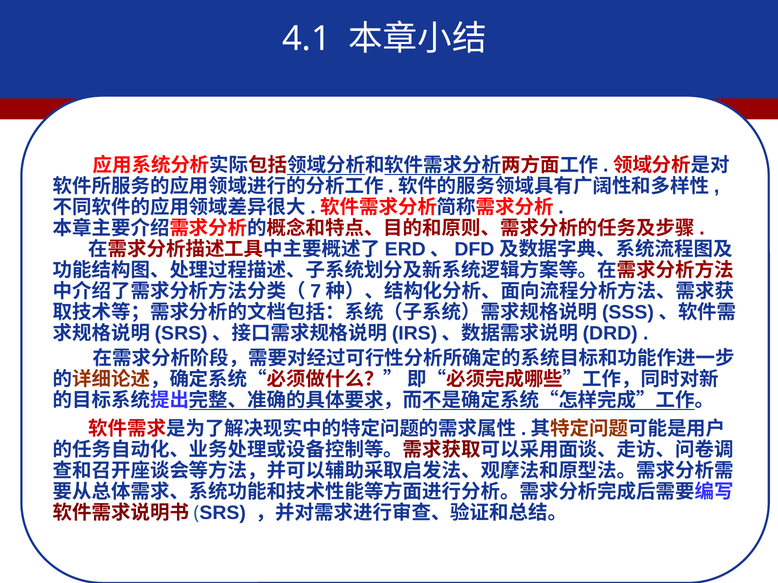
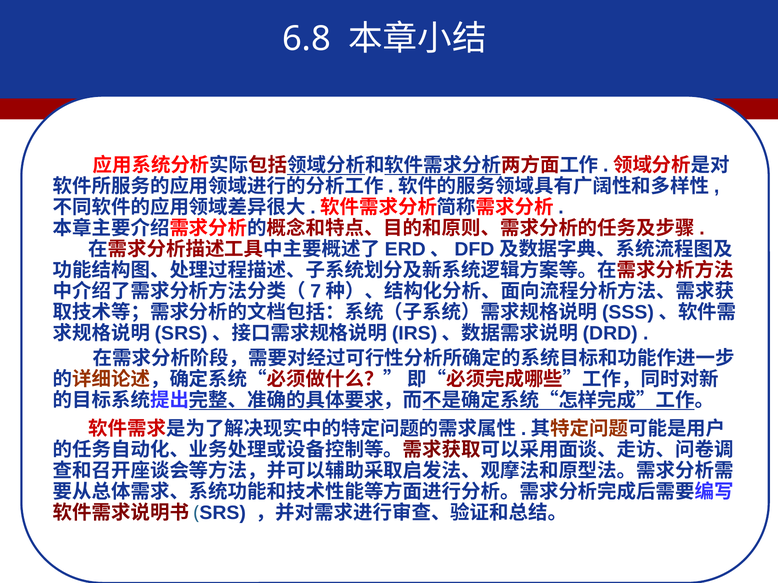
4.1: 4.1 -> 6.8
